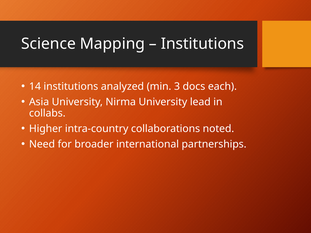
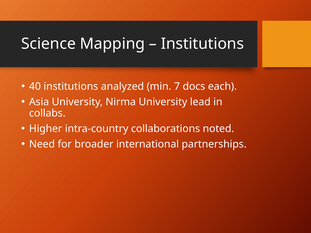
14: 14 -> 40
3: 3 -> 7
